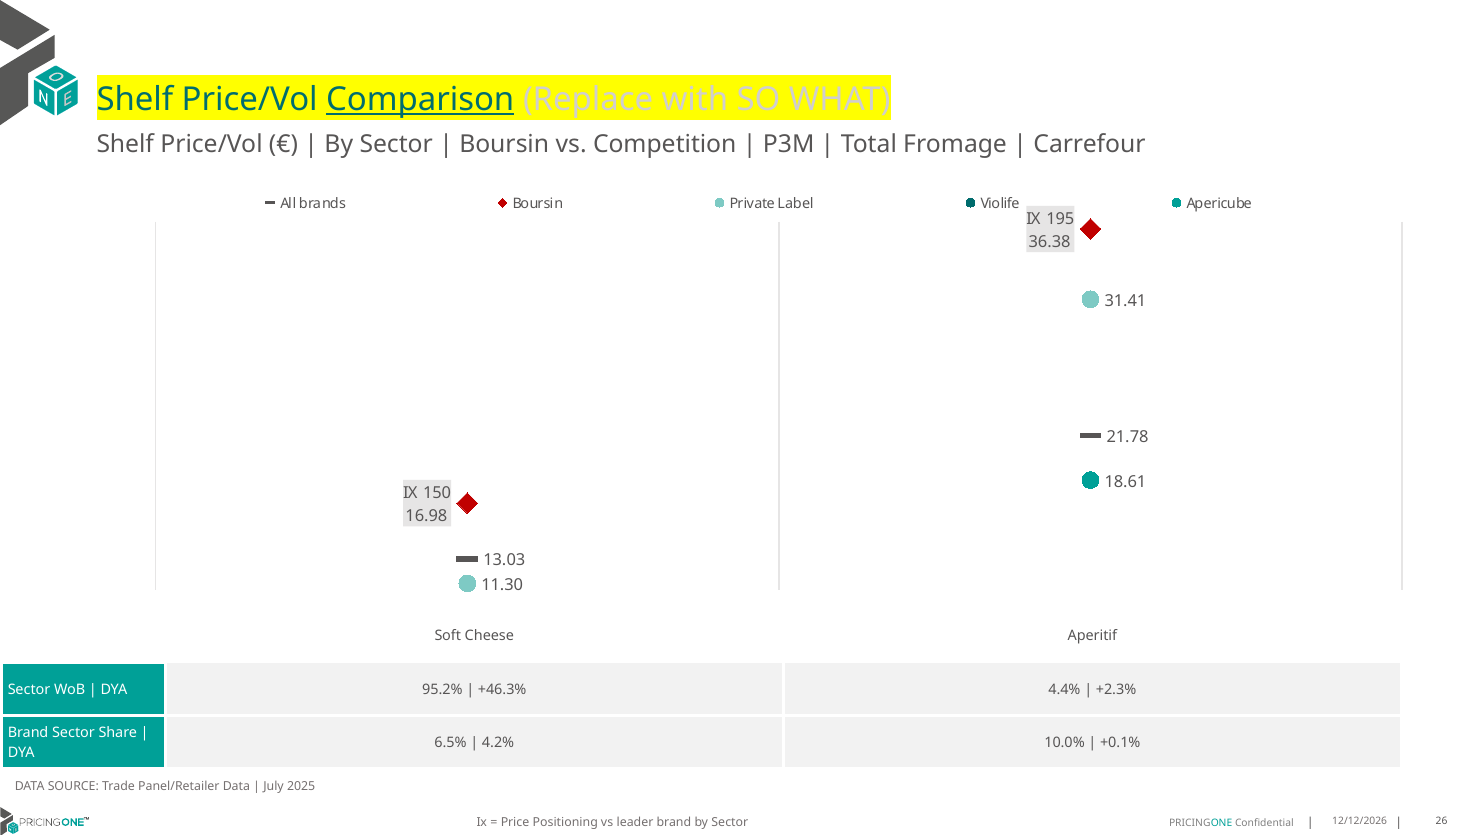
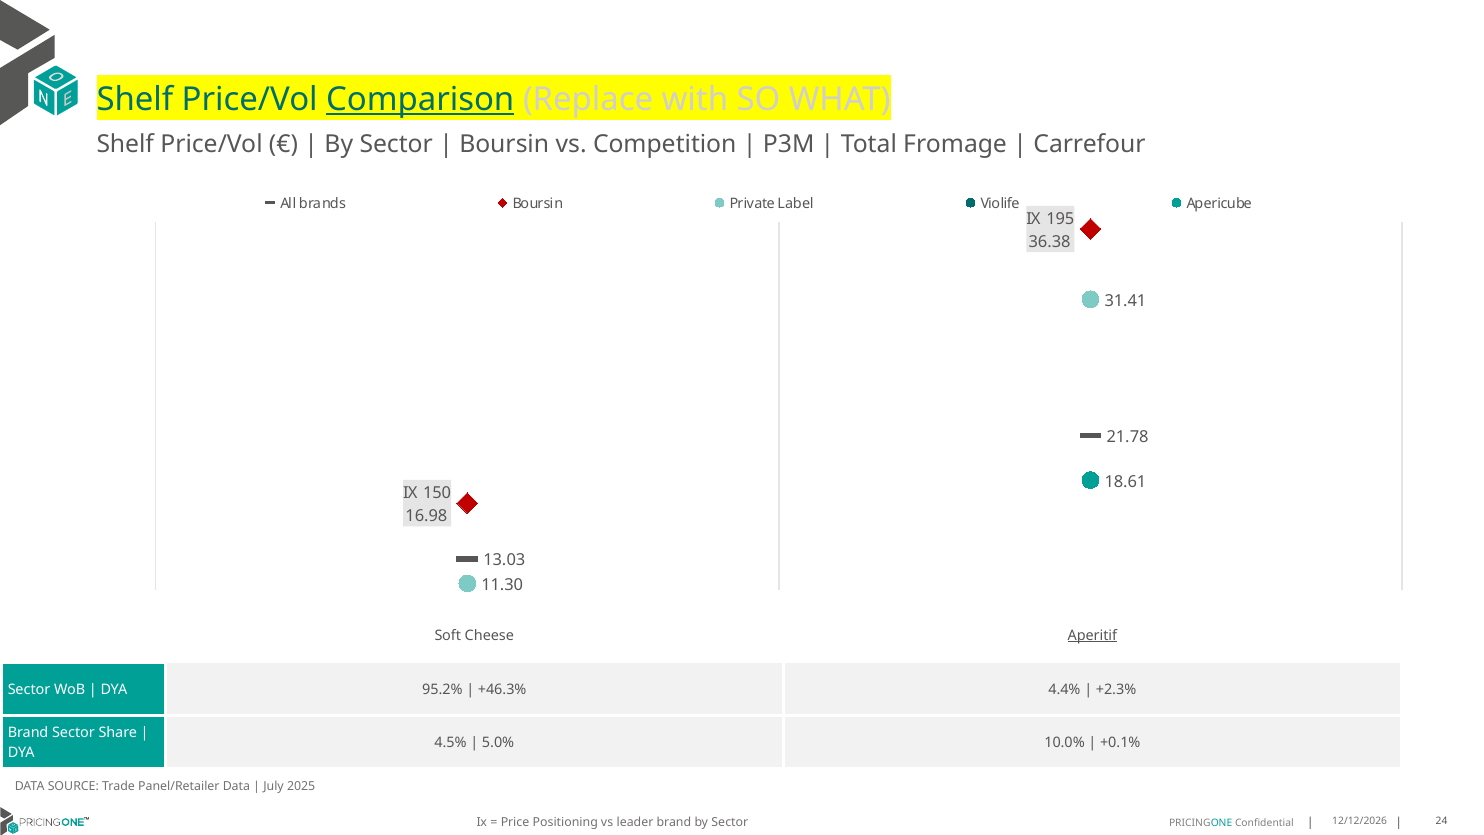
Aperitif underline: none -> present
6.5%: 6.5% -> 4.5%
4.2%: 4.2% -> 5.0%
26: 26 -> 24
